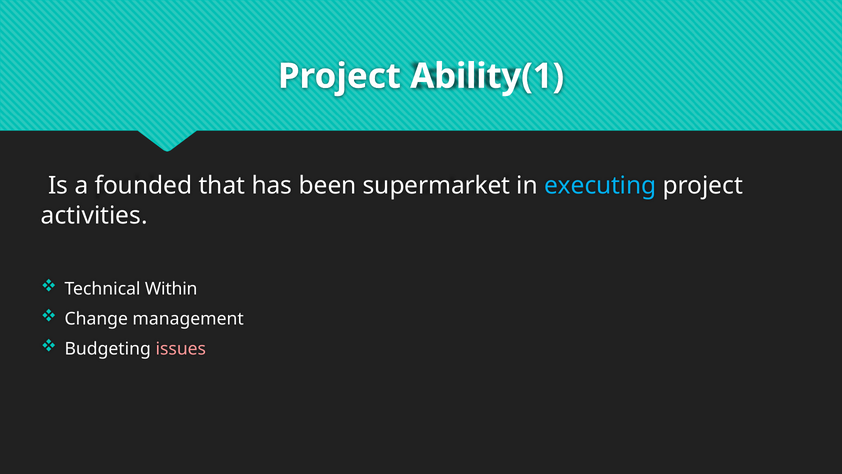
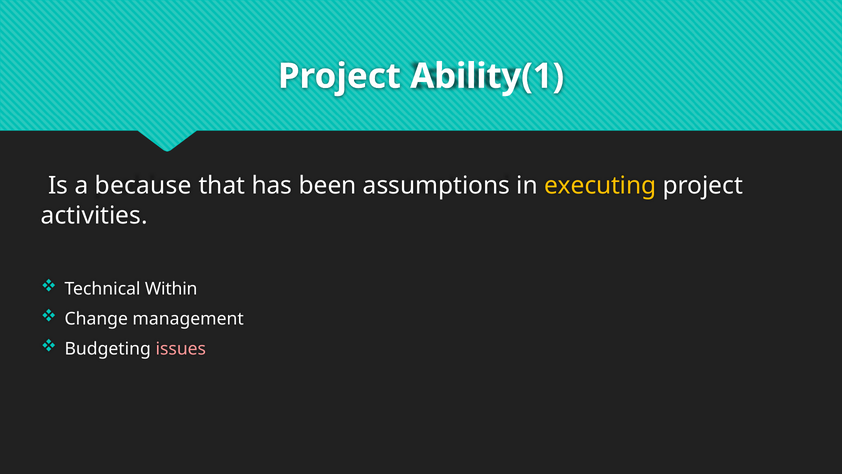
founded: founded -> because
supermarket: supermarket -> assumptions
executing colour: light blue -> yellow
